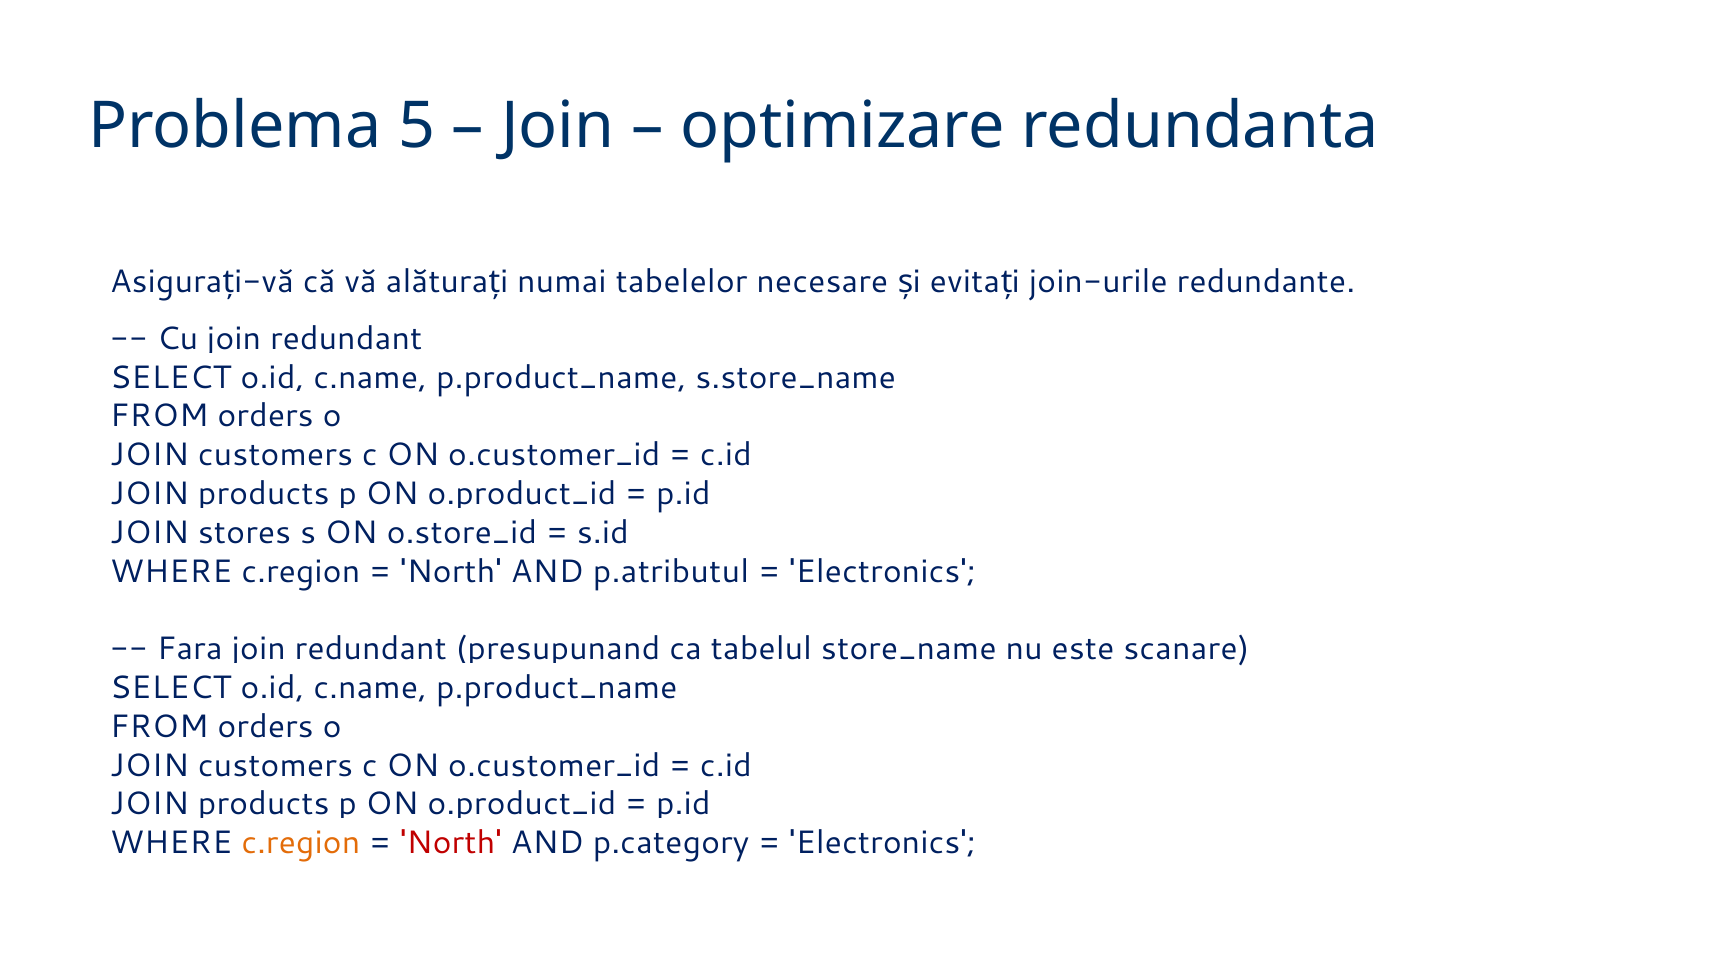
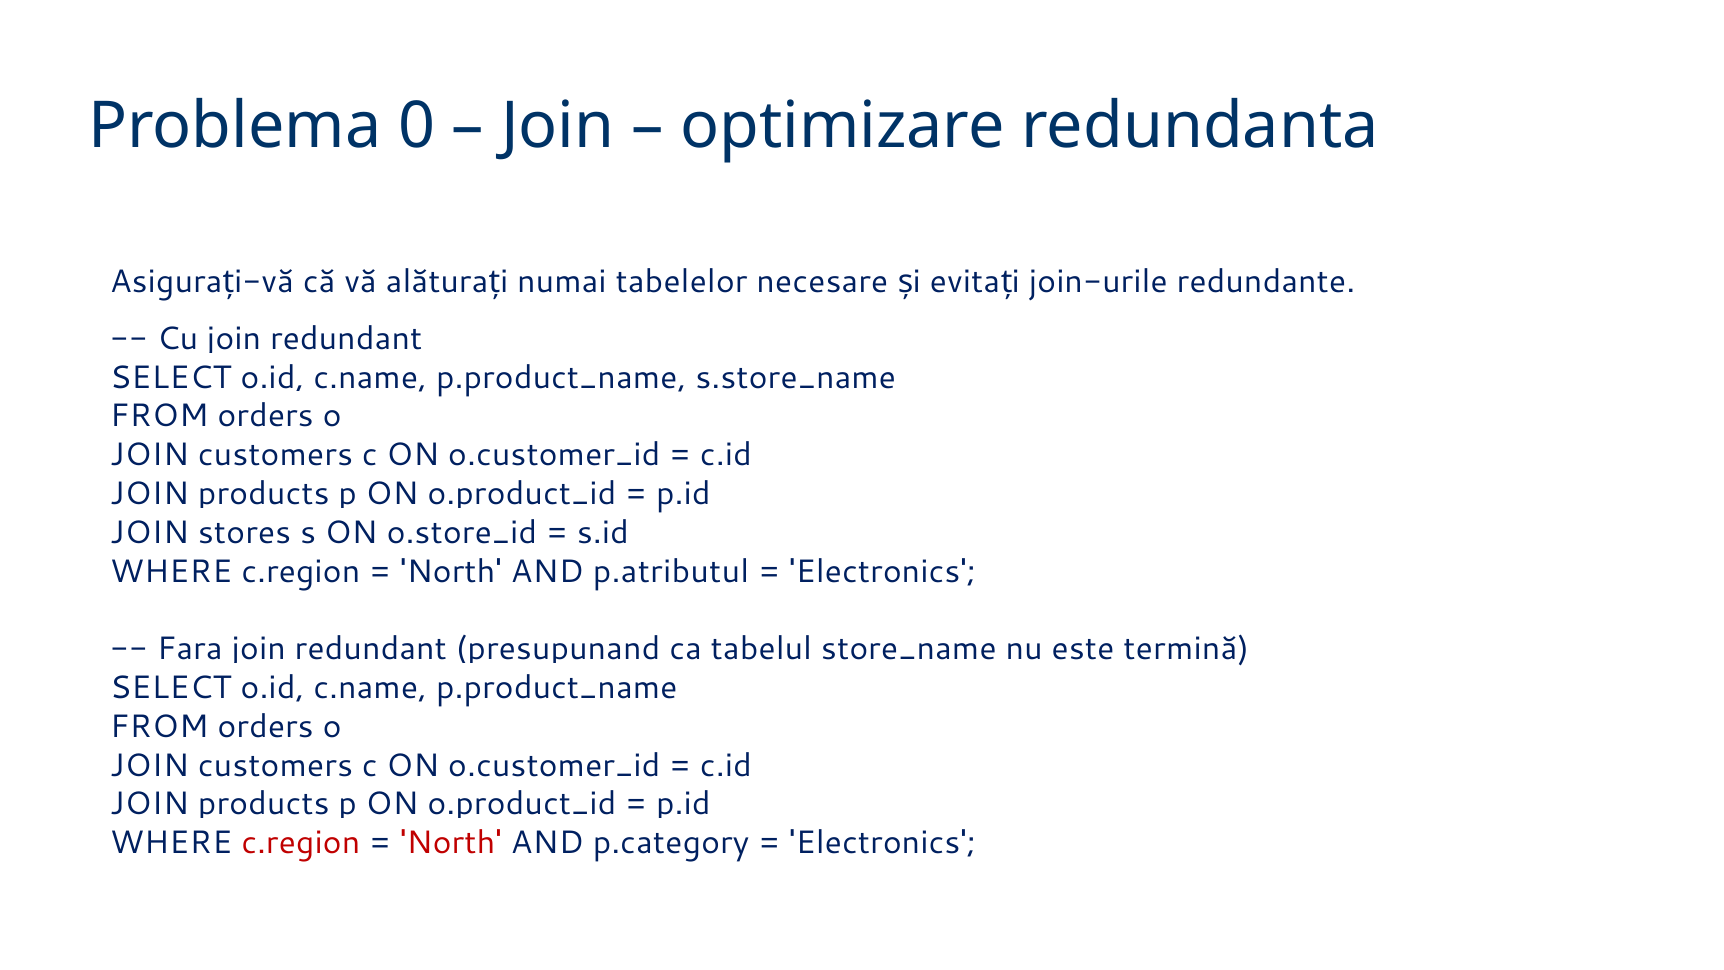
5: 5 -> 0
scanare: scanare -> termină
c.region at (301, 843) colour: orange -> red
